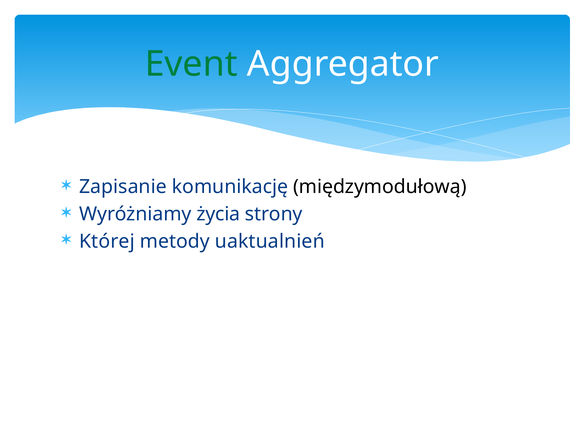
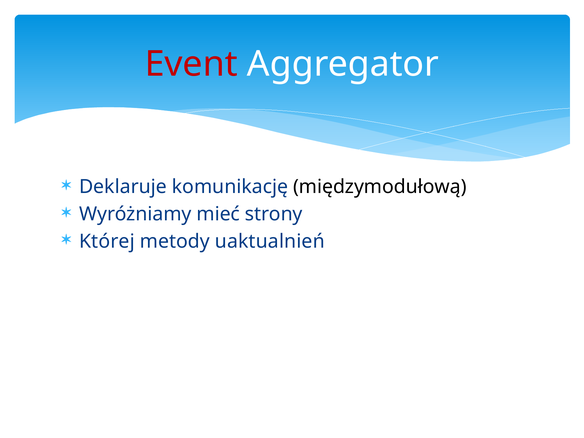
Event colour: green -> red
Zapisanie: Zapisanie -> Deklaruje
życia: życia -> mieć
